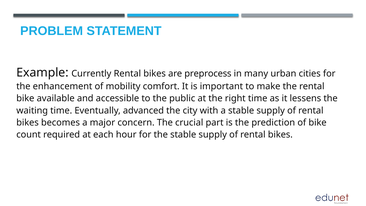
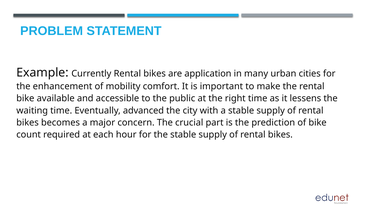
preprocess: preprocess -> application
